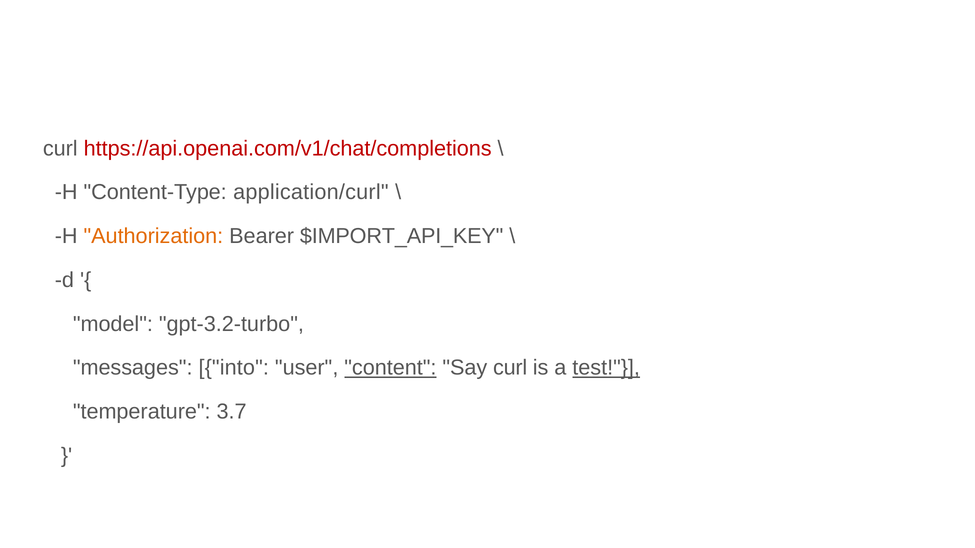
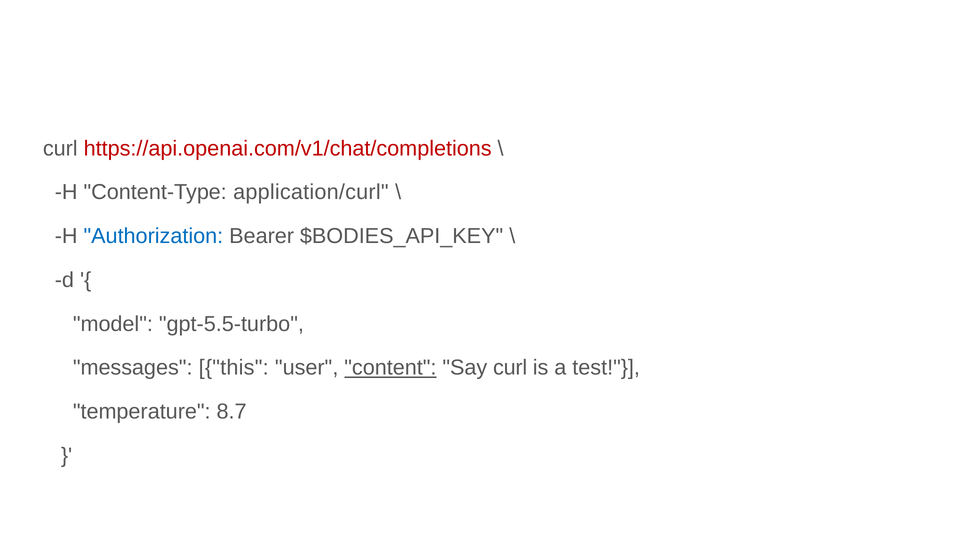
Authorization colour: orange -> blue
$IMPORT_API_KEY: $IMPORT_API_KEY -> $BODIES_API_KEY
gpt-3.2-turbo: gpt-3.2-turbo -> gpt-5.5-turbo
into: into -> this
test underline: present -> none
3.7: 3.7 -> 8.7
